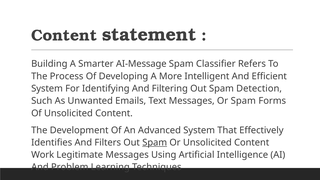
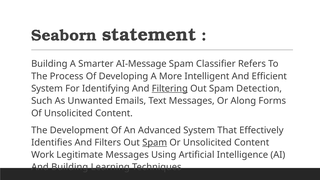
Content at (64, 35): Content -> Seaborn
Filtering underline: none -> present
Or Spam: Spam -> Along
And Problem: Problem -> Building
